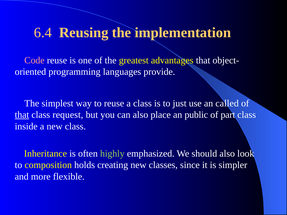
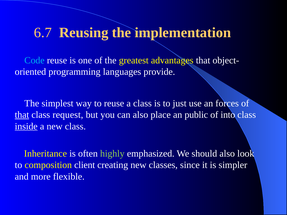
6.4: 6.4 -> 6.7
Code colour: pink -> light blue
called: called -> forces
part: part -> into
inside underline: none -> present
holds: holds -> client
